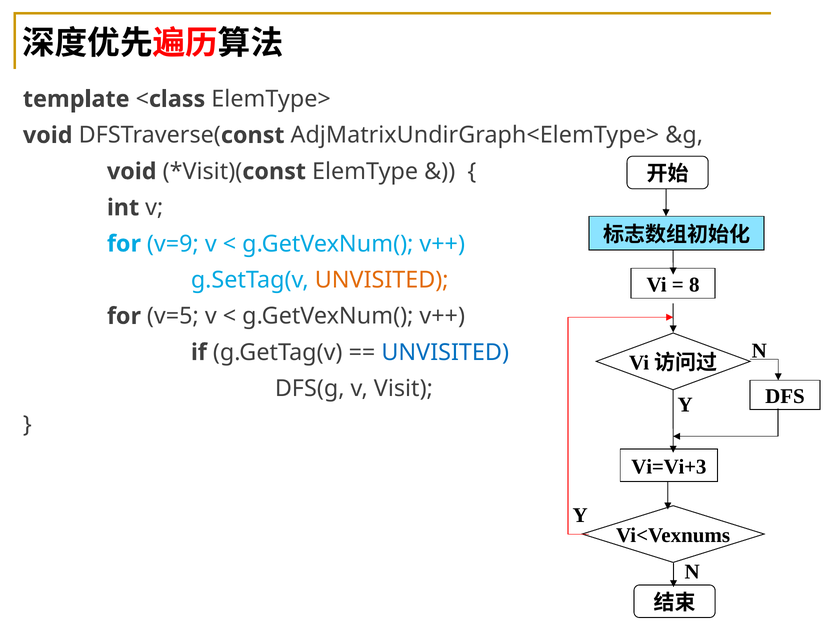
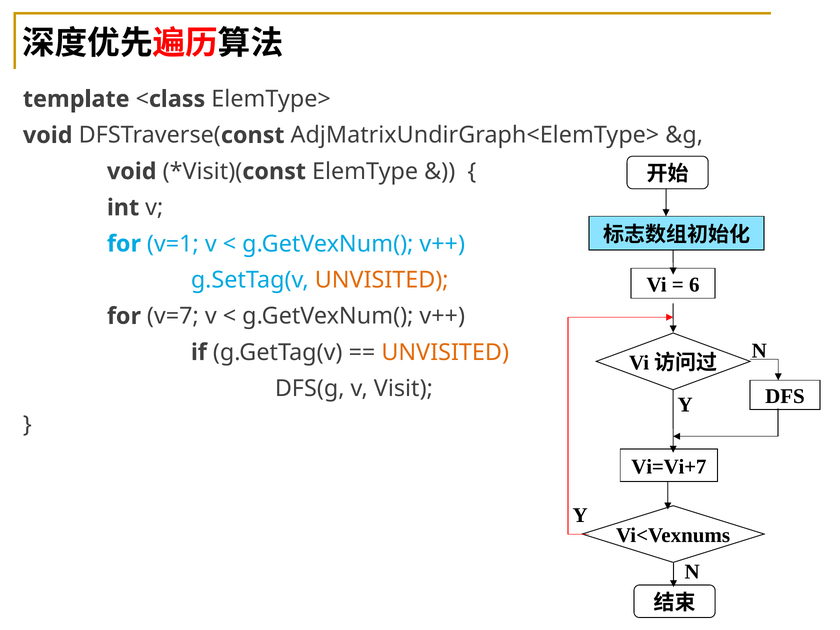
v=9: v=9 -> v=1
8: 8 -> 6
v=5: v=5 -> v=7
UNVISITED at (445, 352) colour: blue -> orange
Vi=Vi+3: Vi=Vi+3 -> Vi=Vi+7
